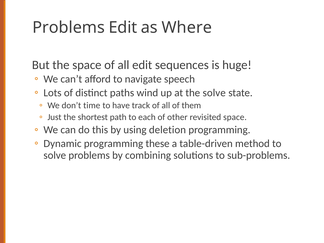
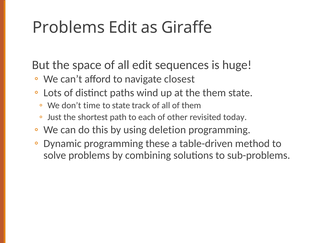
Where: Where -> Giraffe
speech: speech -> closest
the solve: solve -> them
to have: have -> state
revisited space: space -> today
